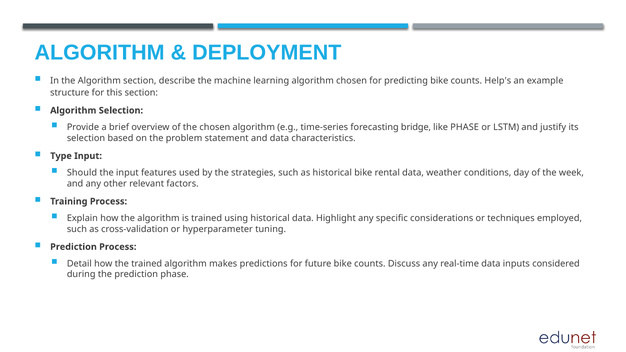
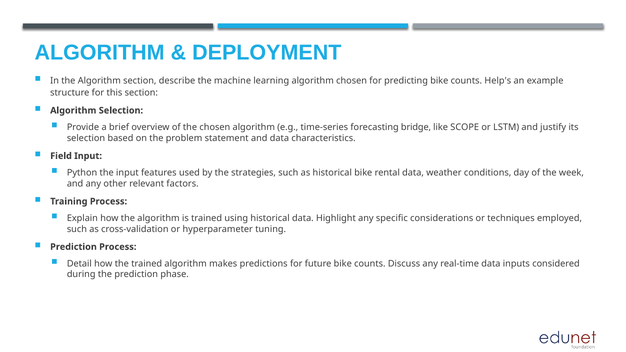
like PHASE: PHASE -> SCOPE
Type: Type -> Field
Should: Should -> Python
